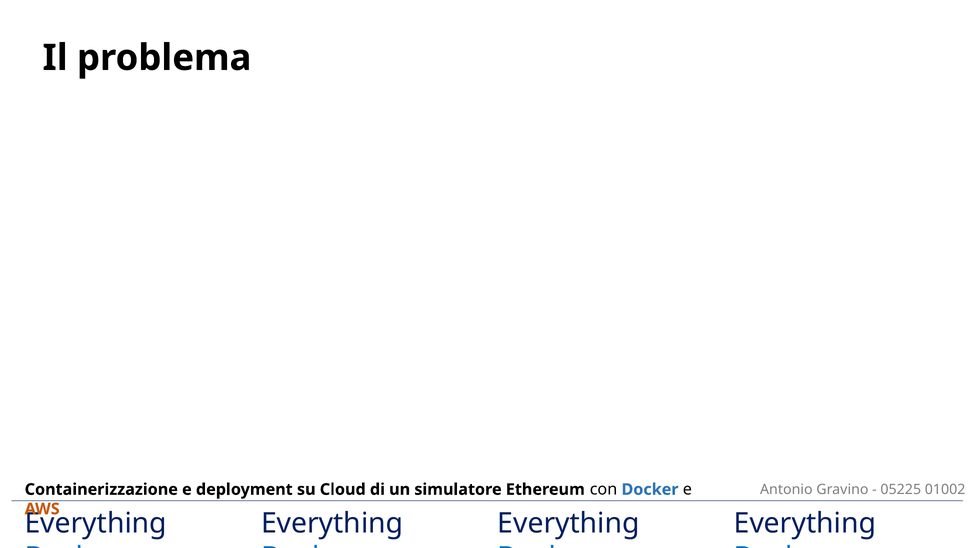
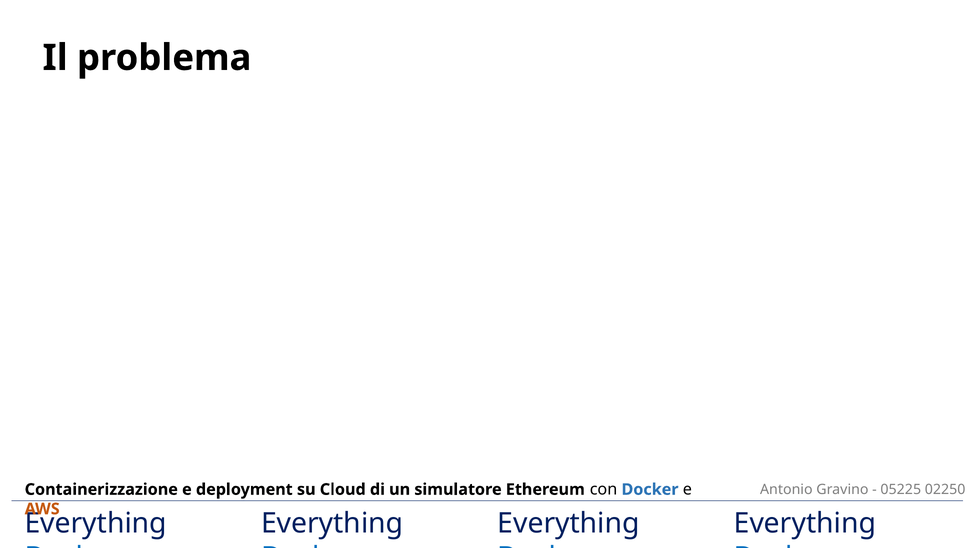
01002: 01002 -> 02250
